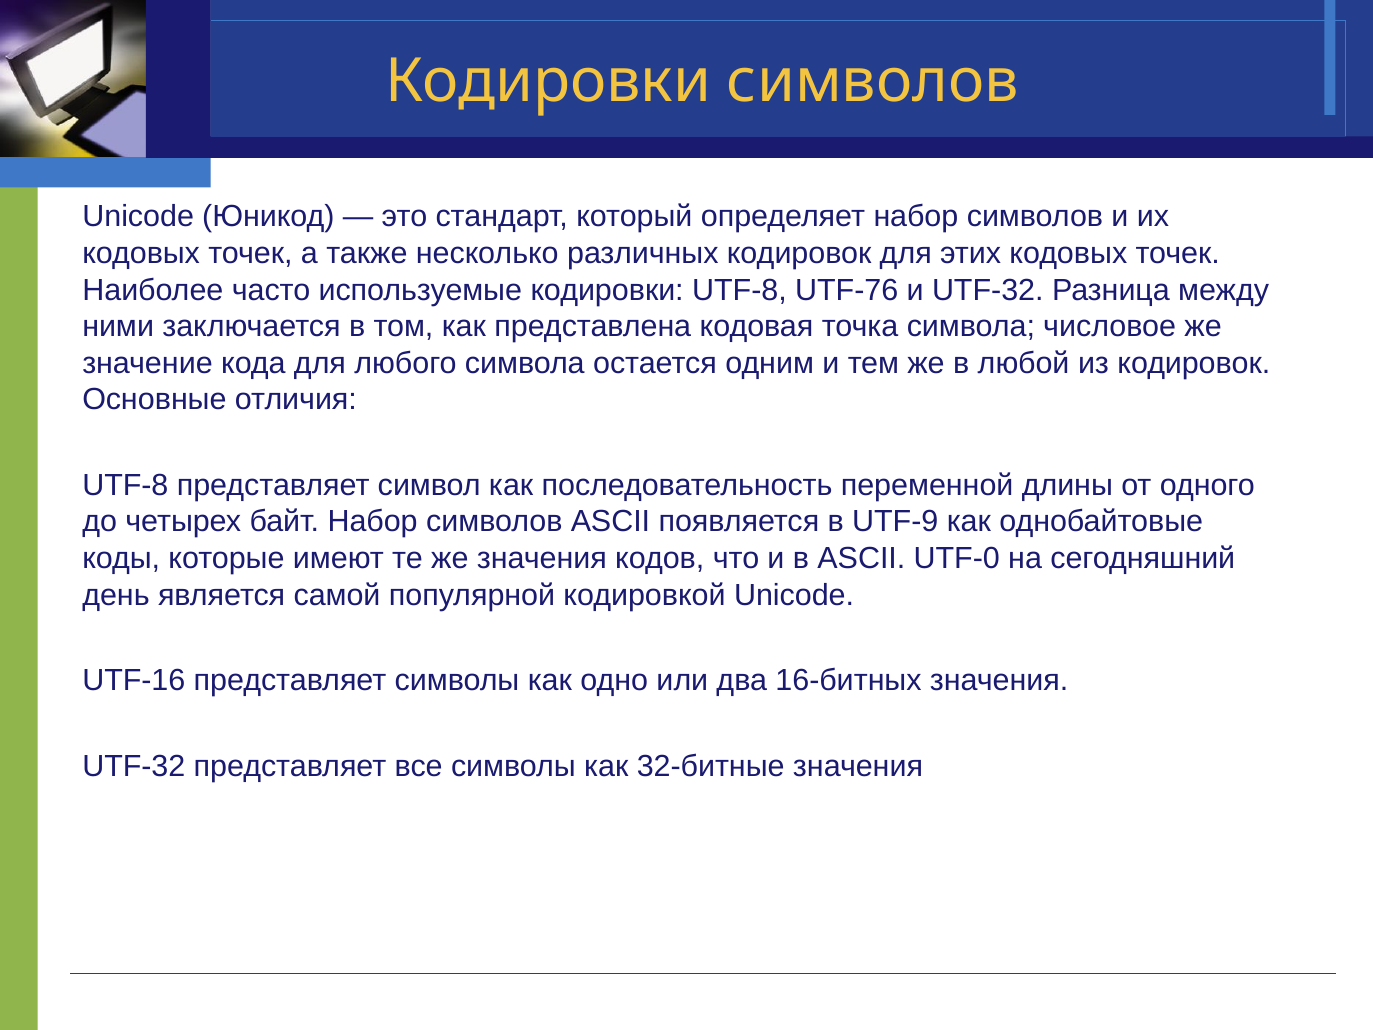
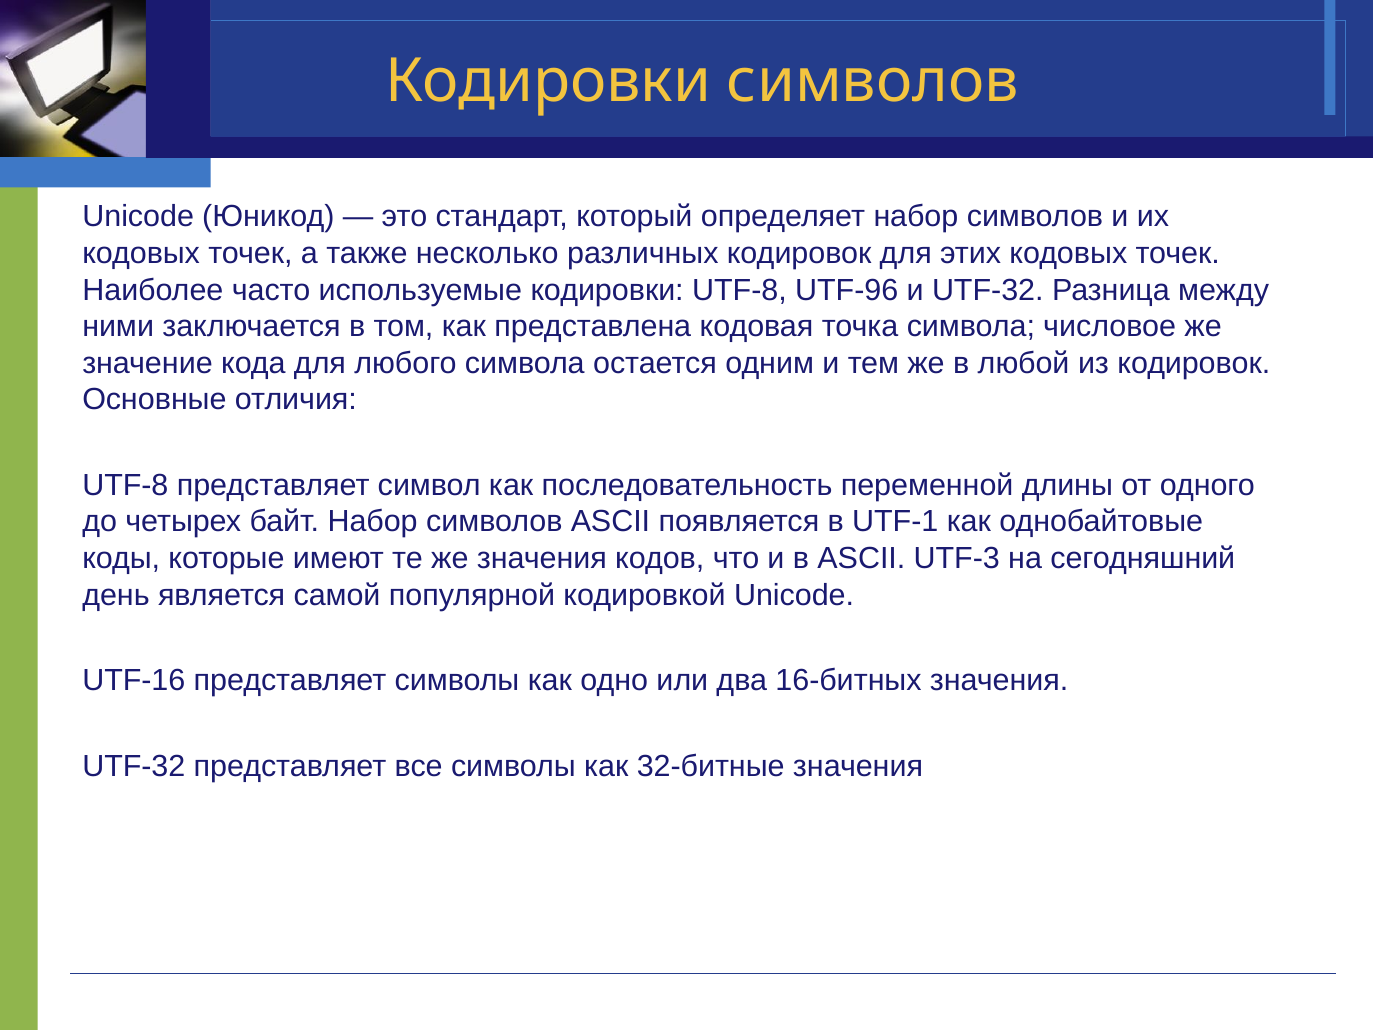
UTF-76: UTF-76 -> UTF-96
UTF-9: UTF-9 -> UTF-1
UTF-0: UTF-0 -> UTF-3
